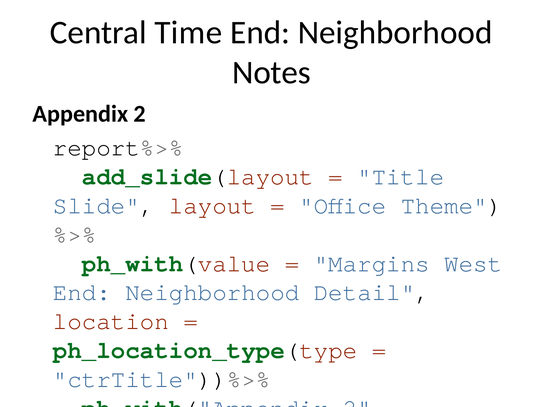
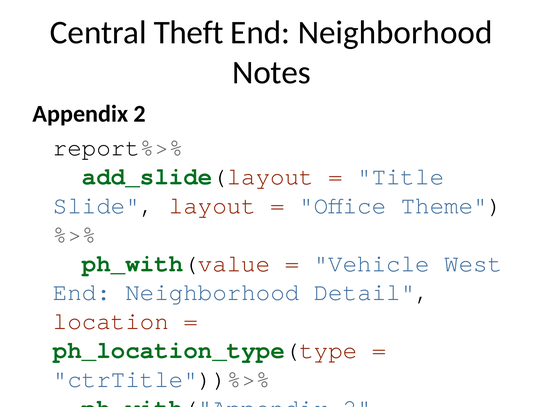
Time: Time -> Theft
Margins: Margins -> Vehicle
